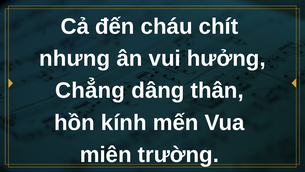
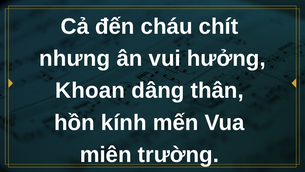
Chẳng: Chẳng -> Khoan
